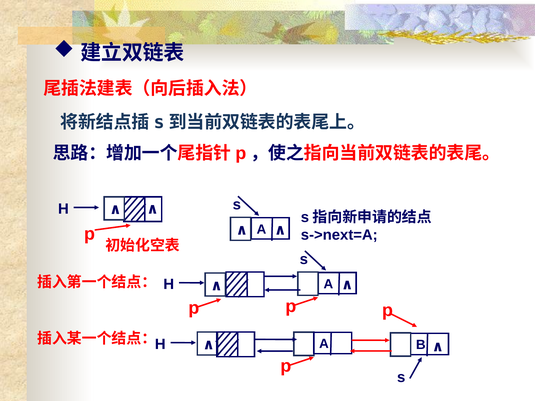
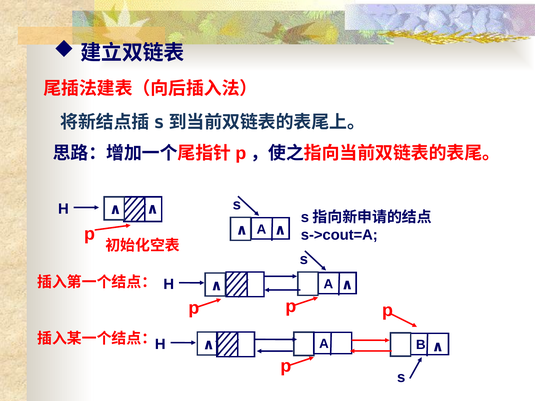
s->next=A: s->next=A -> s->cout=A
